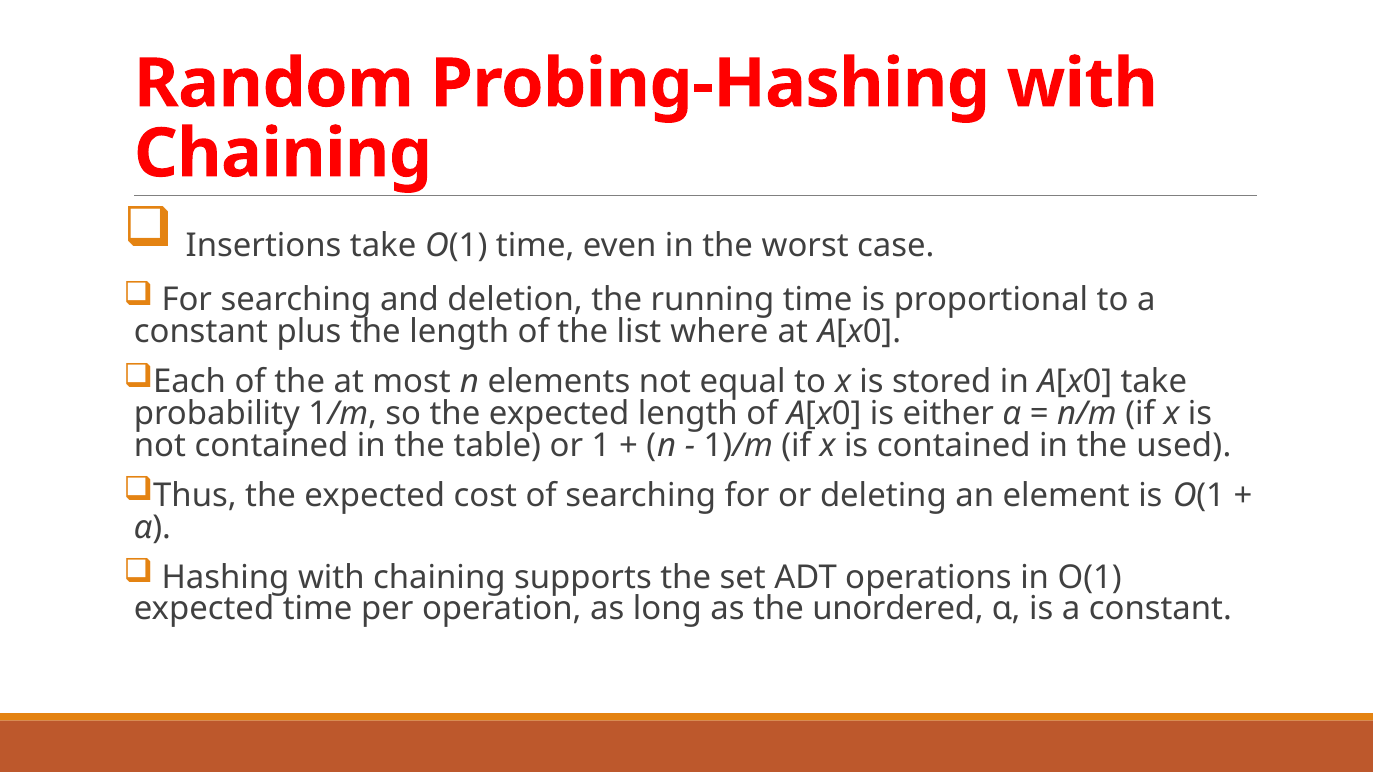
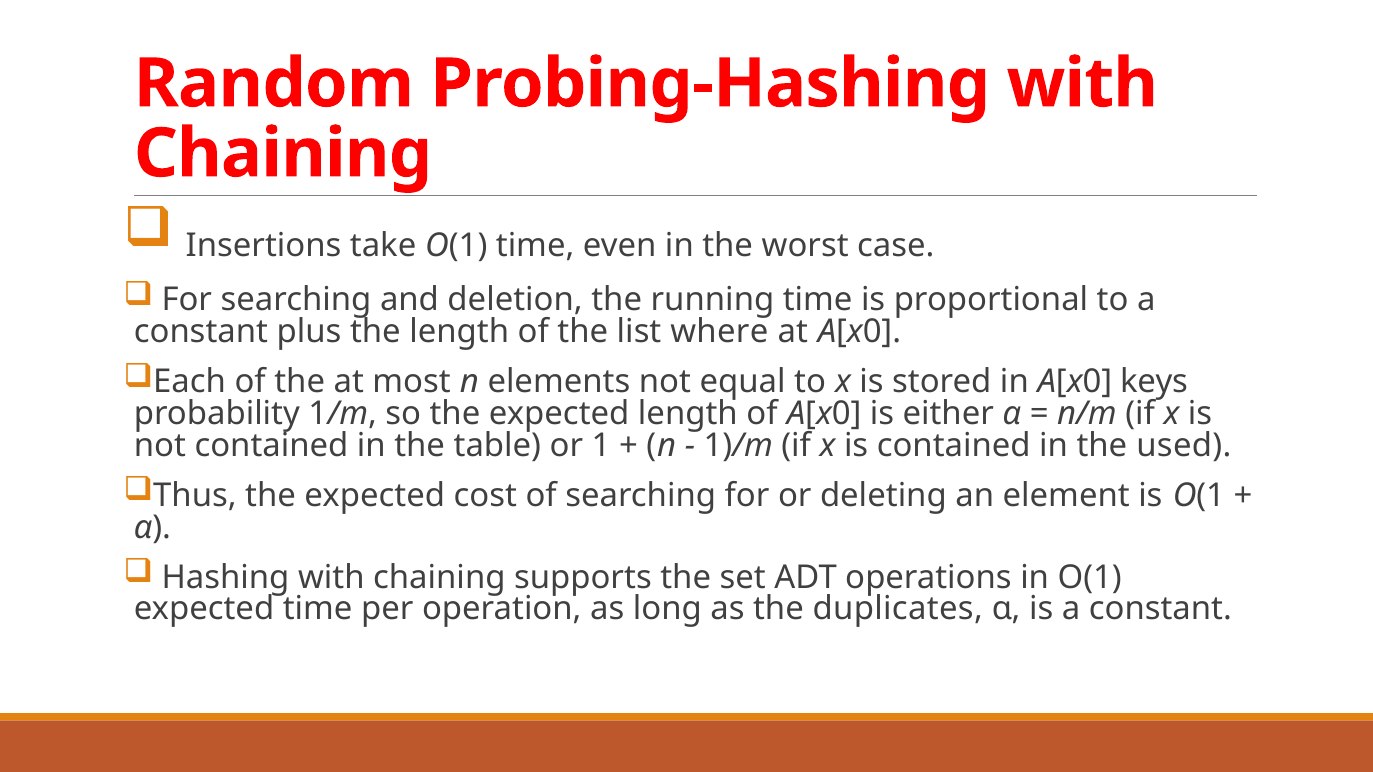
A[x0 take: take -> keys
unordered: unordered -> duplicates
